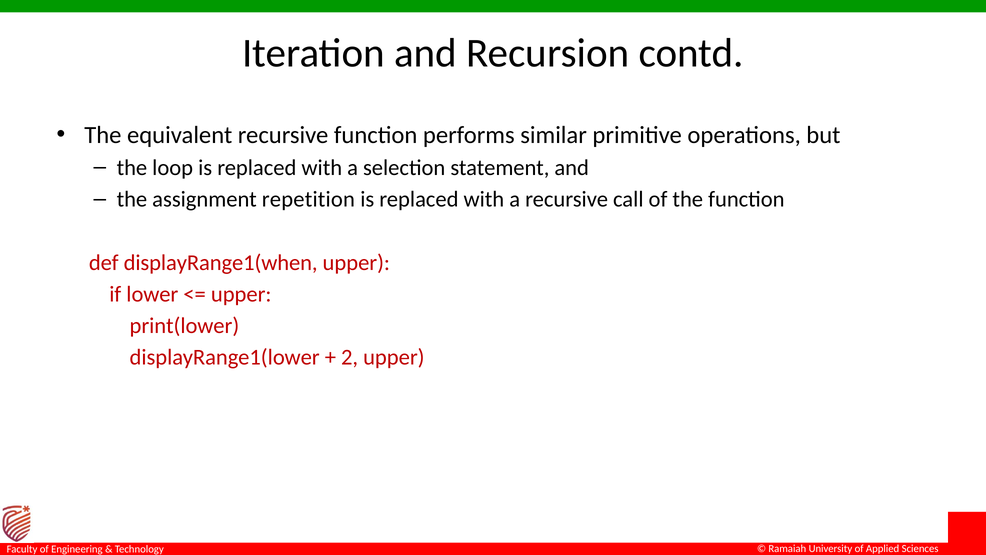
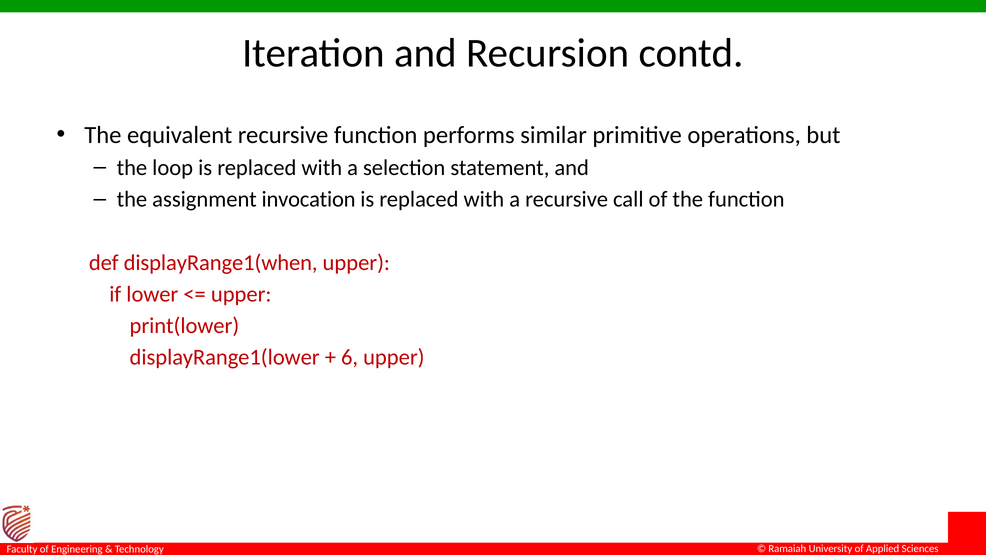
repetition: repetition -> invocation
2: 2 -> 6
